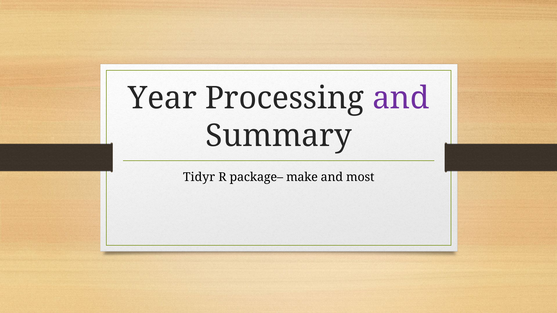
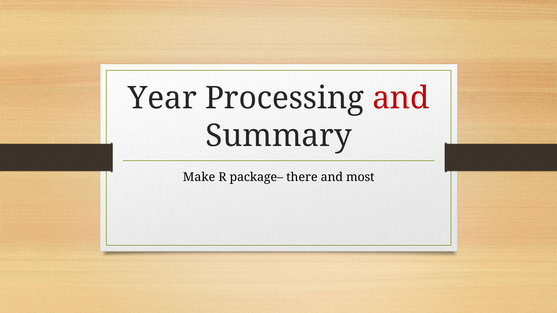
and at (401, 98) colour: purple -> red
Tidyr: Tidyr -> Make
make: make -> there
